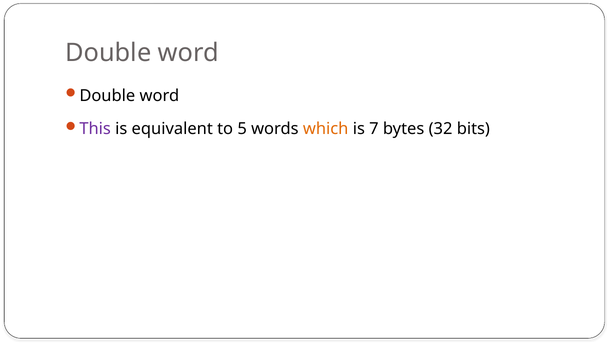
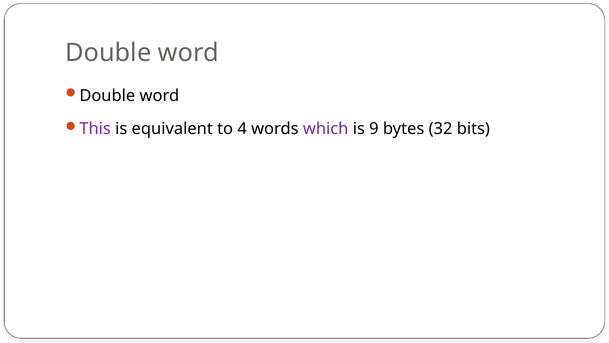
5: 5 -> 4
which colour: orange -> purple
7: 7 -> 9
